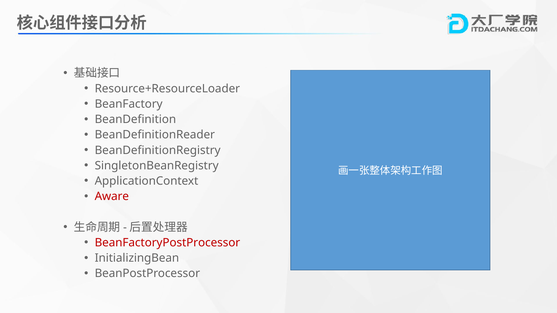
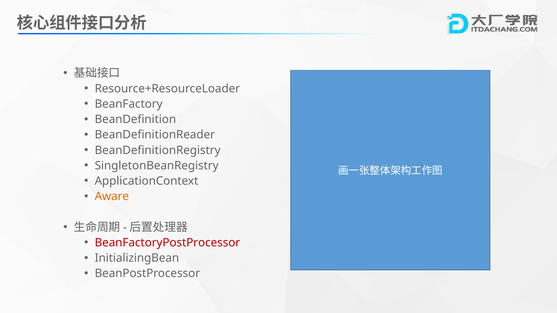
Aware colour: red -> orange
